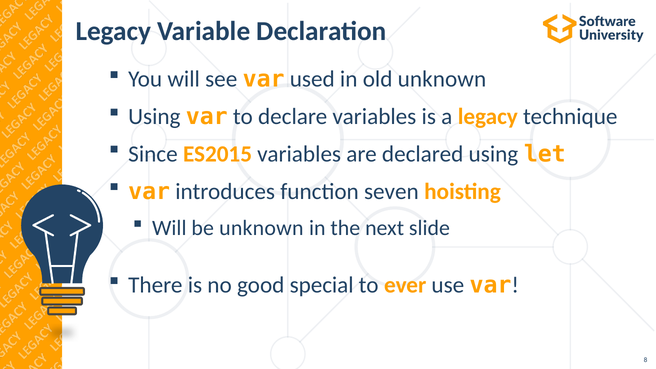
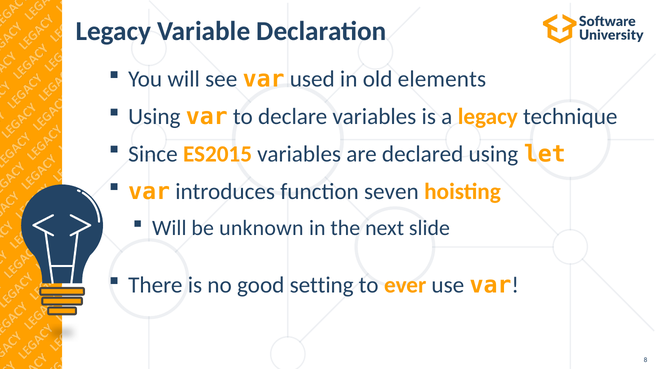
old unknown: unknown -> elements
special: special -> setting
